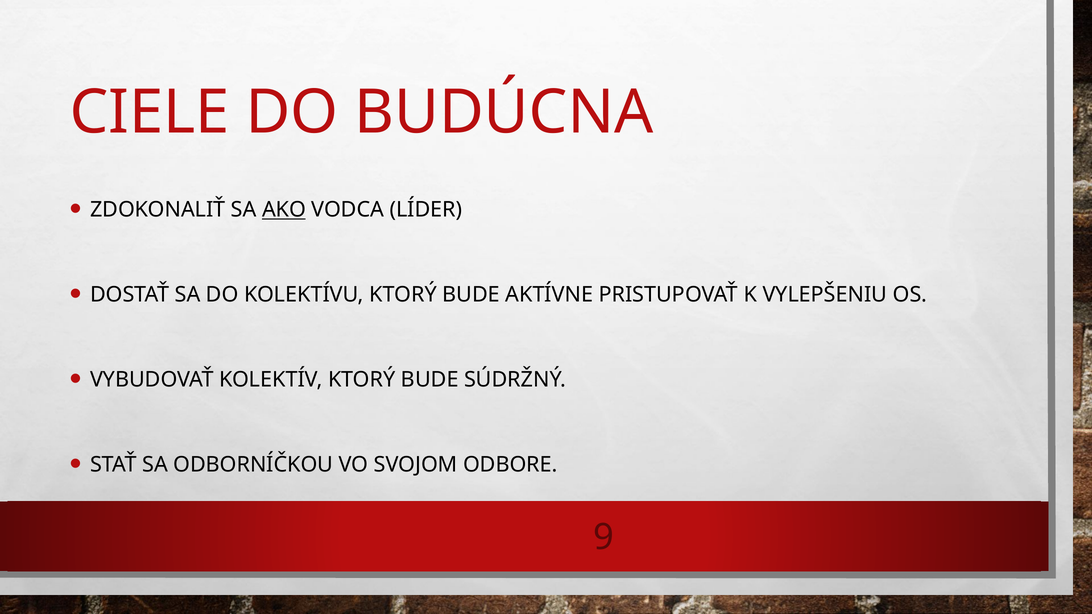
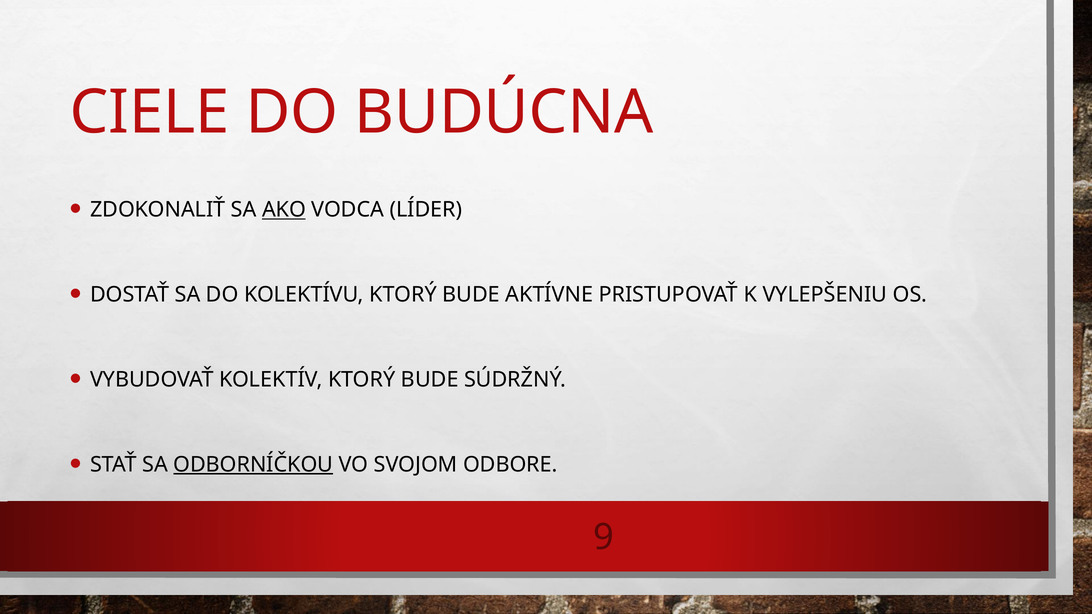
ODBORNÍČKOU underline: none -> present
